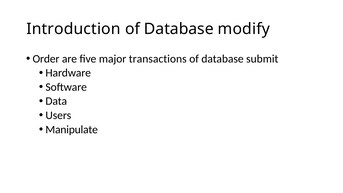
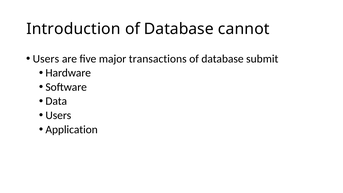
modify: modify -> cannot
Order at (46, 59): Order -> Users
Manipulate: Manipulate -> Application
